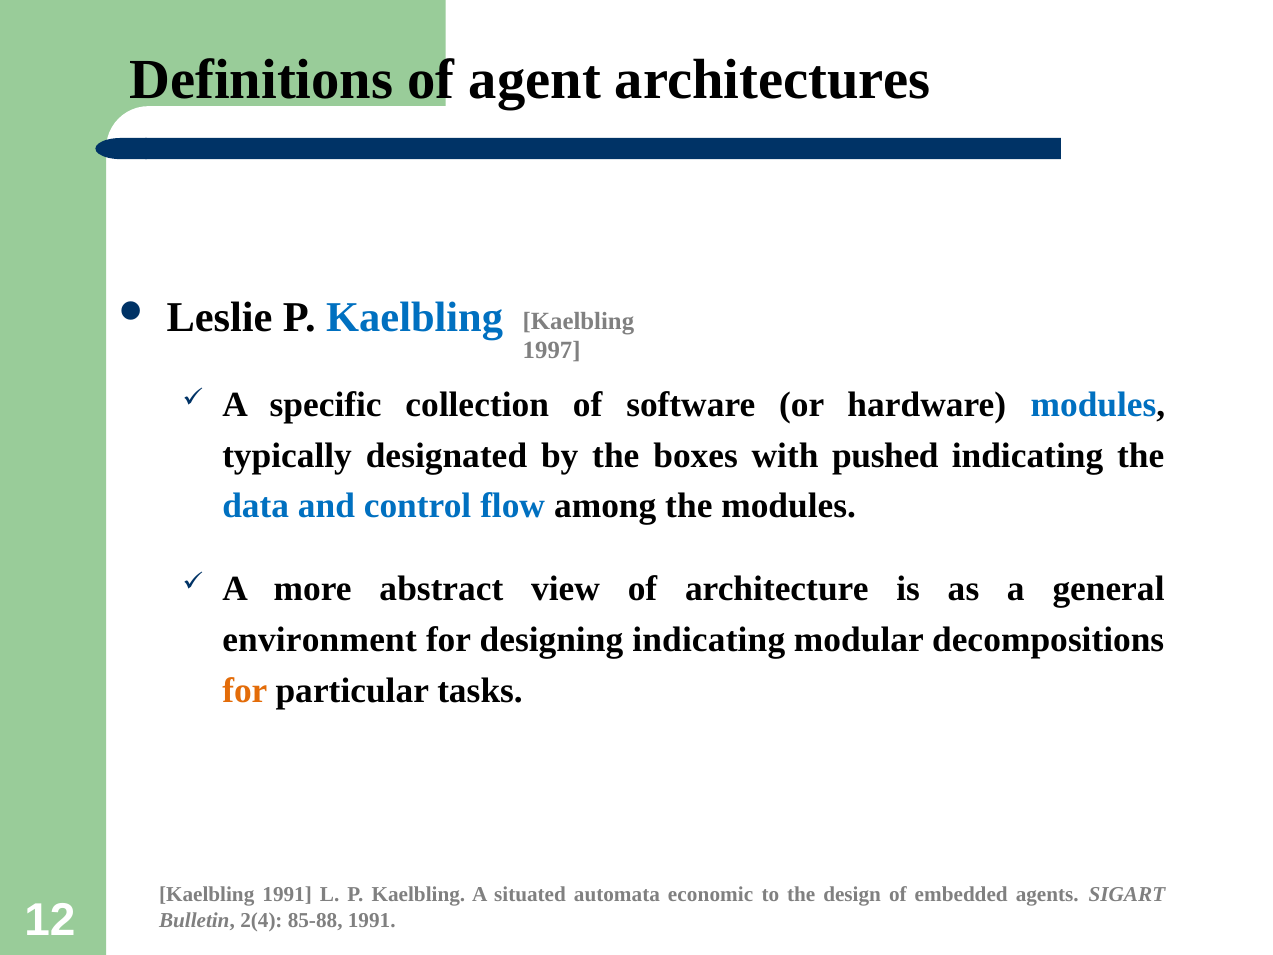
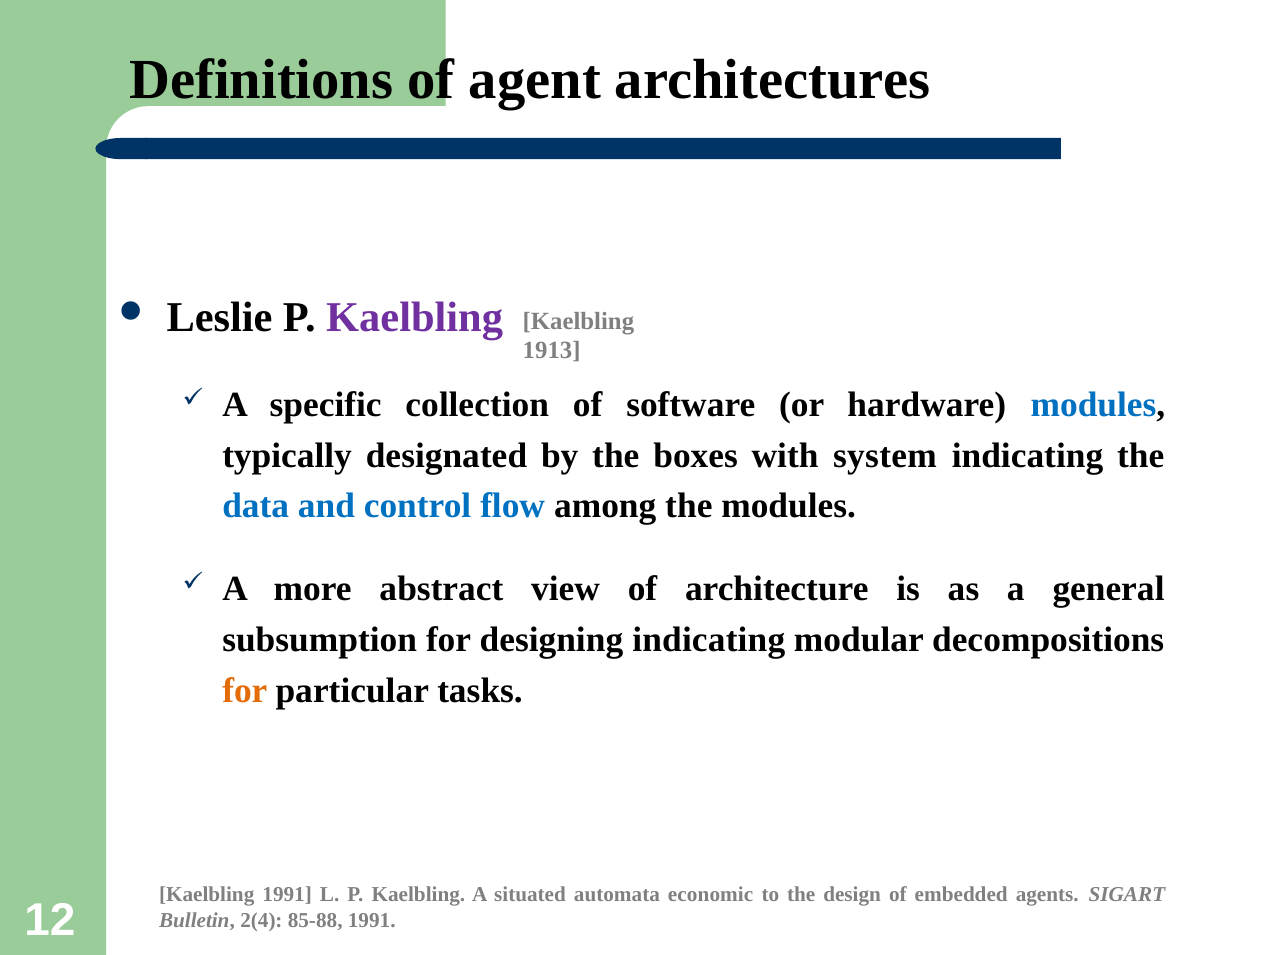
Kaelbling at (415, 318) colour: blue -> purple
1997: 1997 -> 1913
pushed: pushed -> system
environment: environment -> subsumption
